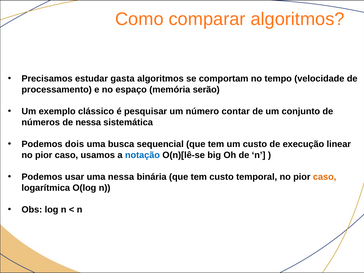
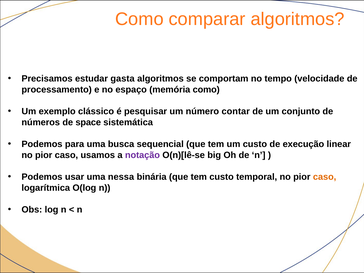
memória serão: serão -> como
de nessa: nessa -> space
dois: dois -> para
notação colour: blue -> purple
